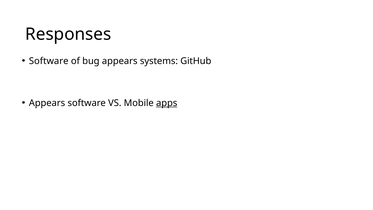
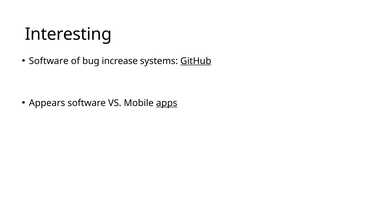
Responses: Responses -> Interesting
bug appears: appears -> increase
GitHub underline: none -> present
